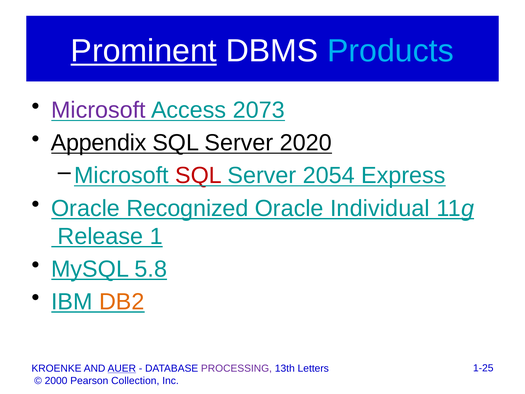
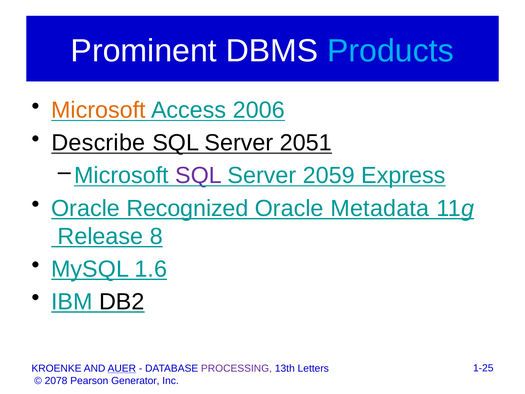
Prominent underline: present -> none
Microsoft at (98, 110) colour: purple -> orange
2073: 2073 -> 2006
Appendix: Appendix -> Describe
2020: 2020 -> 2051
SQL at (199, 175) colour: red -> purple
2054: 2054 -> 2059
Individual: Individual -> Metadata
1: 1 -> 8
5.8: 5.8 -> 1.6
DB2 colour: orange -> black
2000: 2000 -> 2078
Collection: Collection -> Generator
